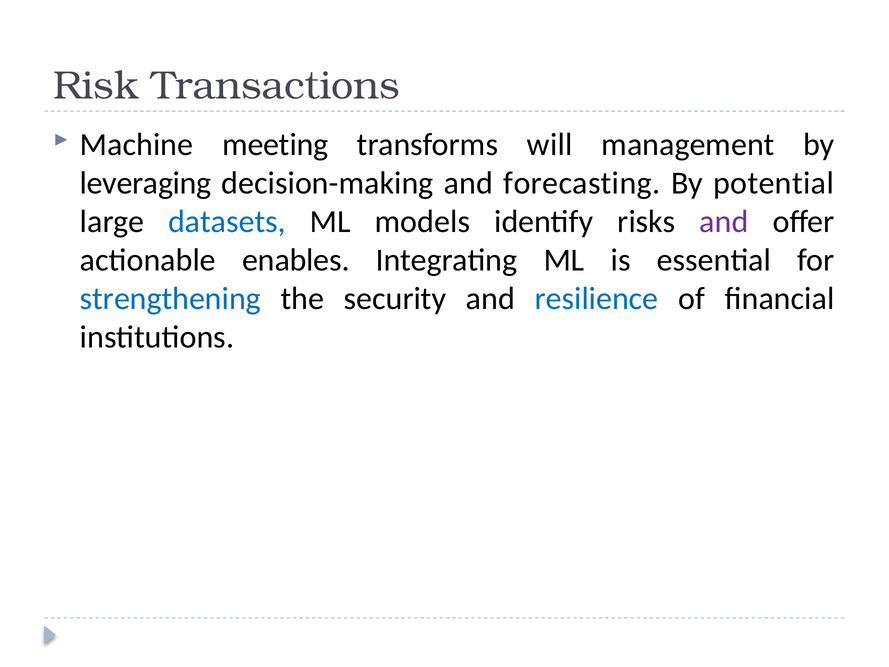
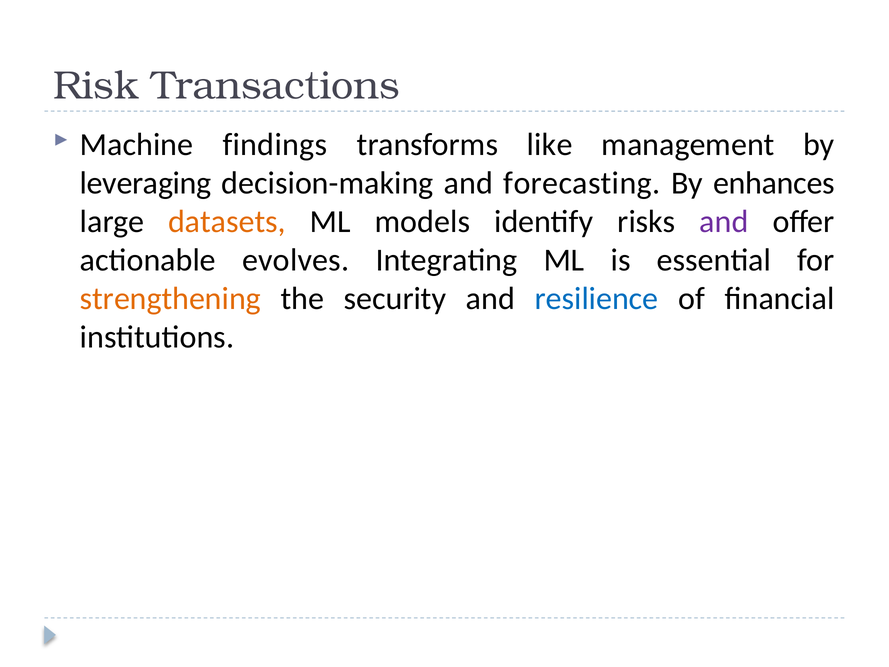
meeting: meeting -> findings
will: will -> like
potential: potential -> enhances
datasets colour: blue -> orange
enables: enables -> evolves
strengthening colour: blue -> orange
